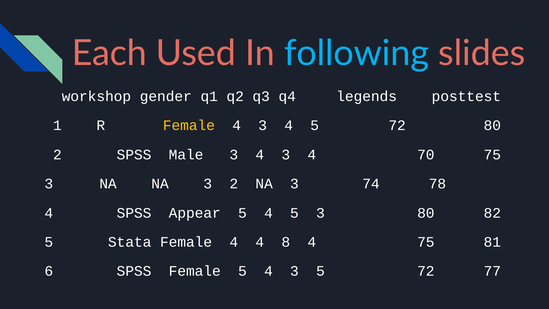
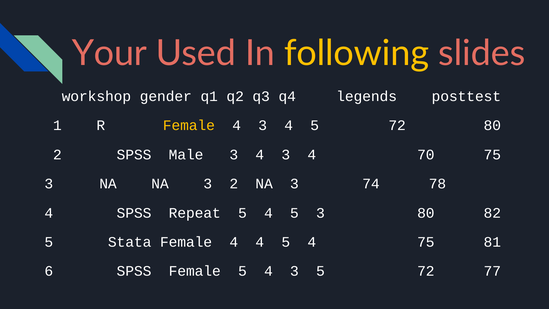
Each: Each -> Your
following colour: light blue -> yellow
Appear: Appear -> Repeat
4 4 8: 8 -> 5
